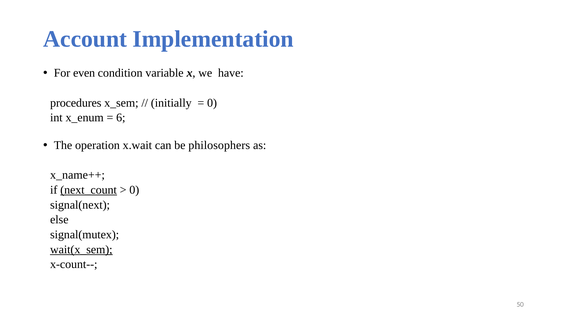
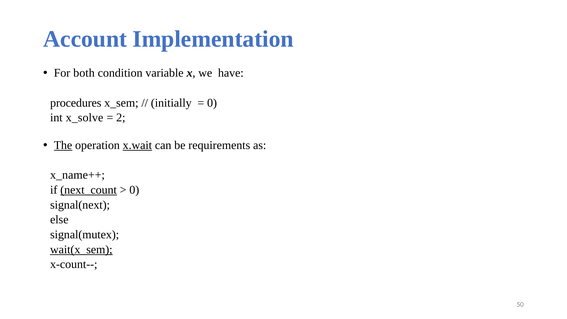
even: even -> both
x_enum: x_enum -> x_solve
6: 6 -> 2
The underline: none -> present
x.wait underline: none -> present
philosophers: philosophers -> requirements
